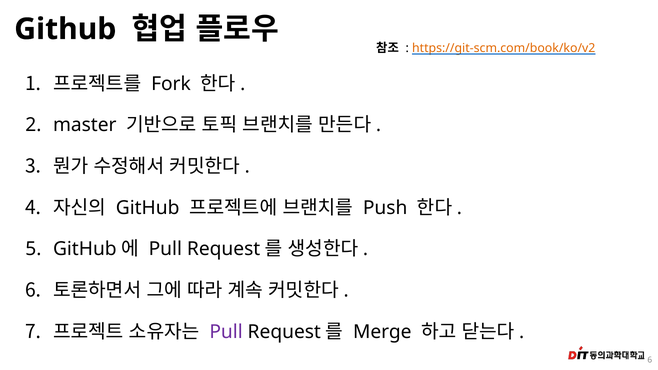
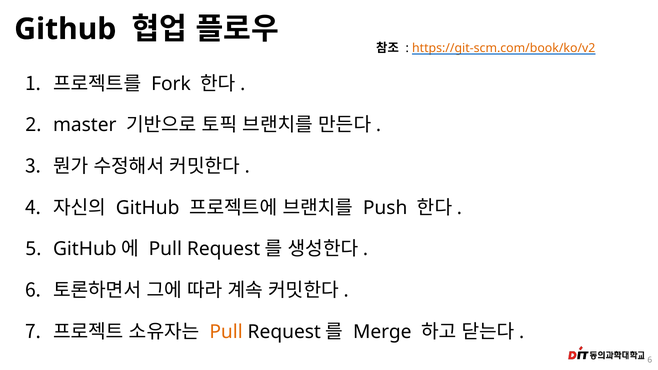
Pull at (226, 332) colour: purple -> orange
